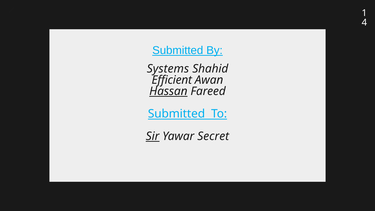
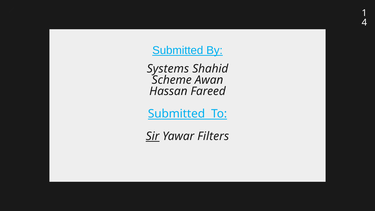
Efficient: Efficient -> Scheme
Hassan underline: present -> none
Secret: Secret -> Filters
